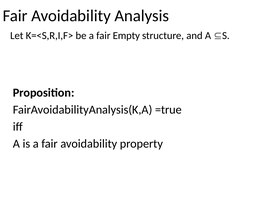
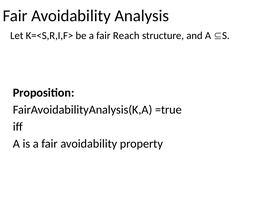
Empty: Empty -> Reach
